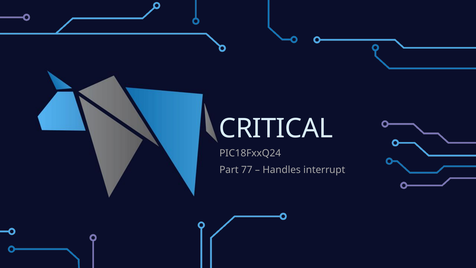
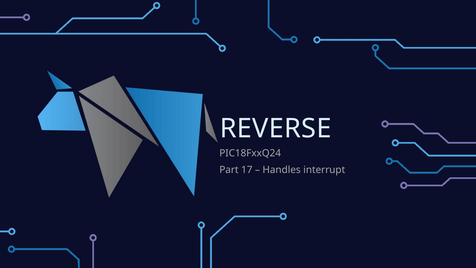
CRITICAL: CRITICAL -> REVERSE
77: 77 -> 17
